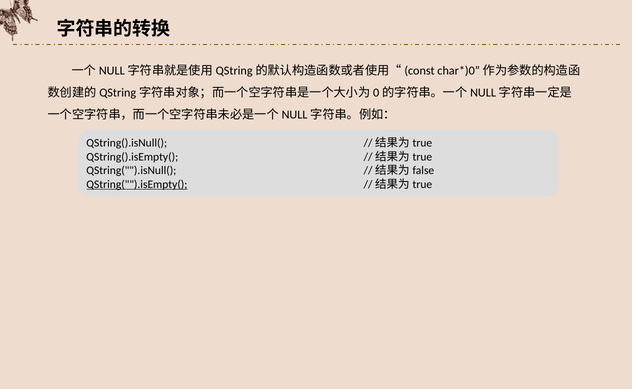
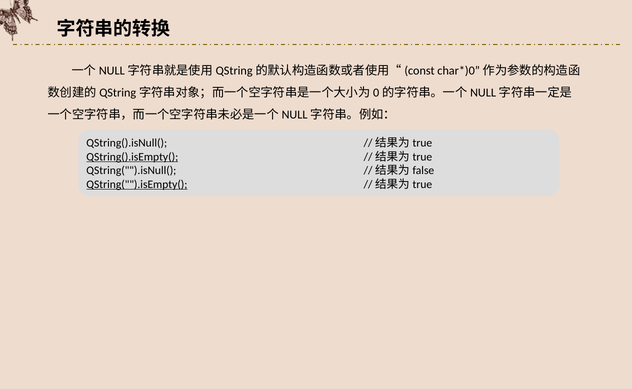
QString().isEmpty( underline: none -> present
